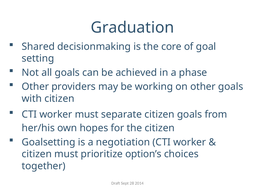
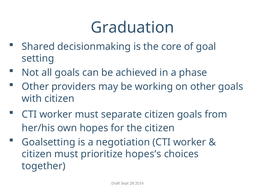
option’s: option’s -> hopes’s
